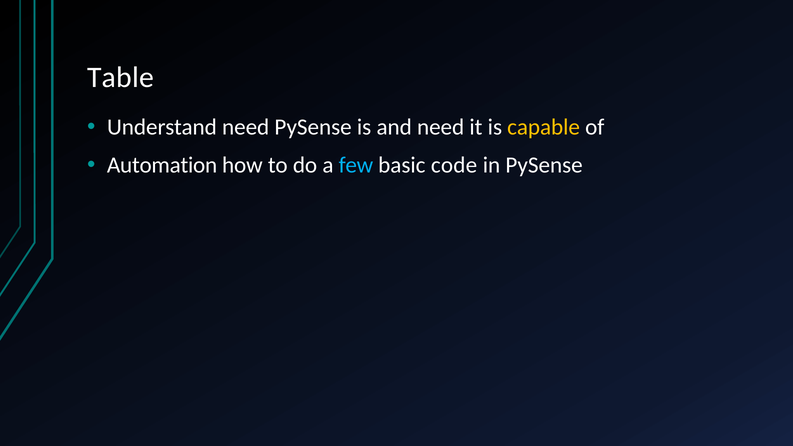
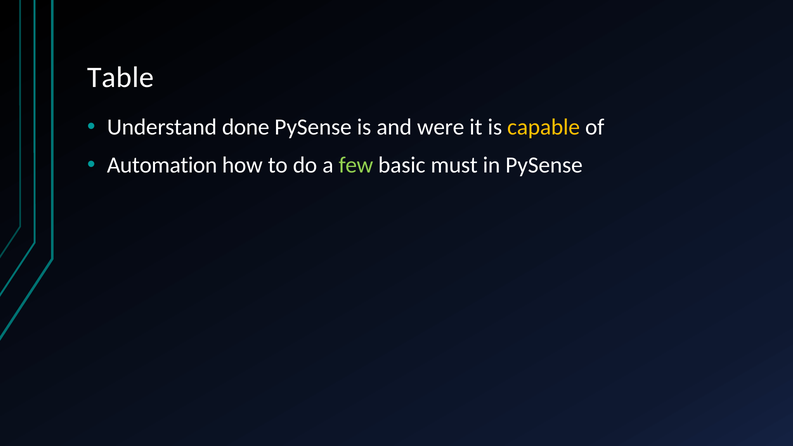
Understand need: need -> done
and need: need -> were
few colour: light blue -> light green
code: code -> must
